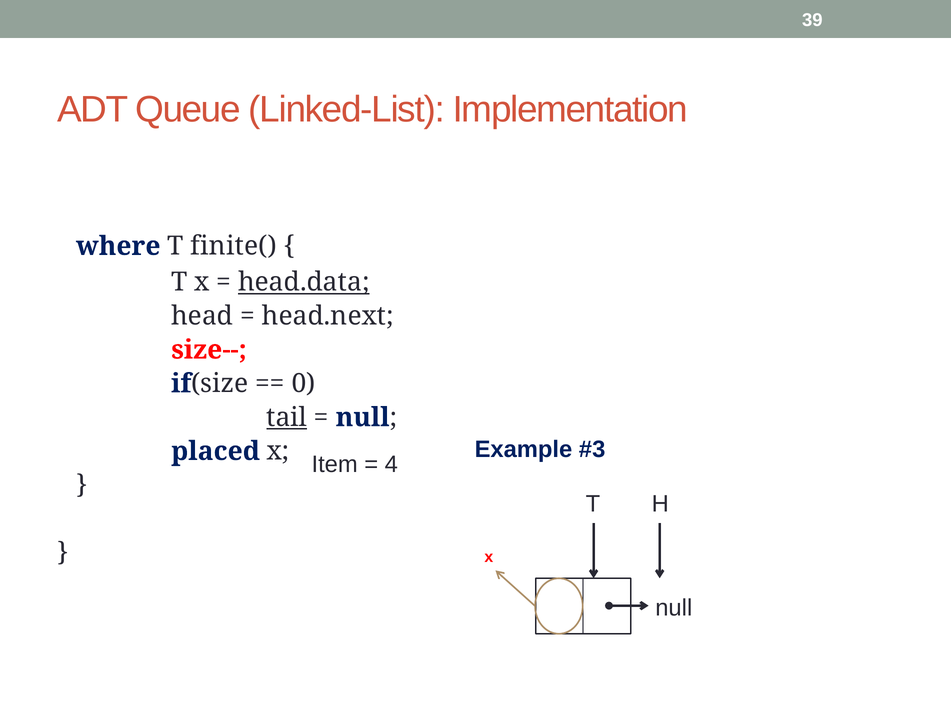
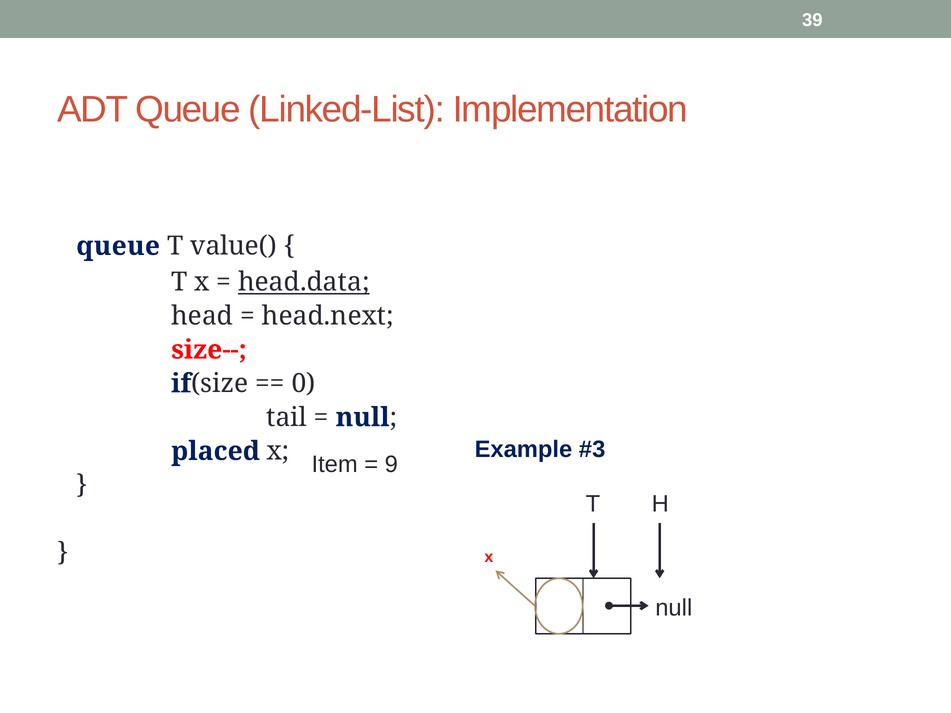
where at (118, 246): where -> queue
finite(: finite( -> value(
tail underline: present -> none
4: 4 -> 9
